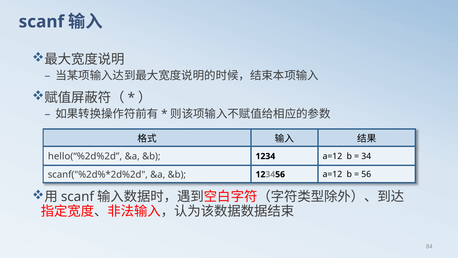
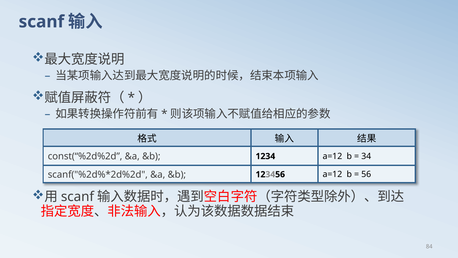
hello(“%2d%2d: hello(“%2d%2d -> const(“%2d%2d
